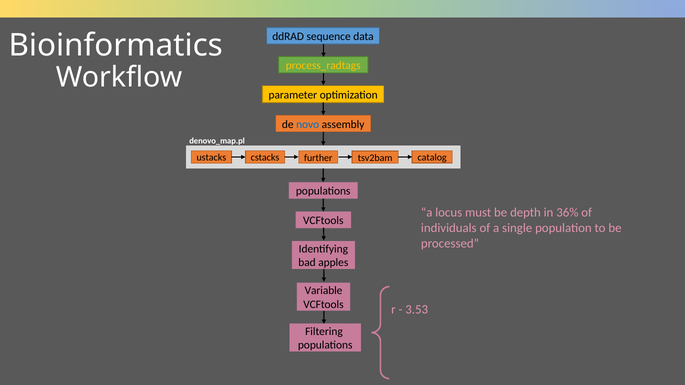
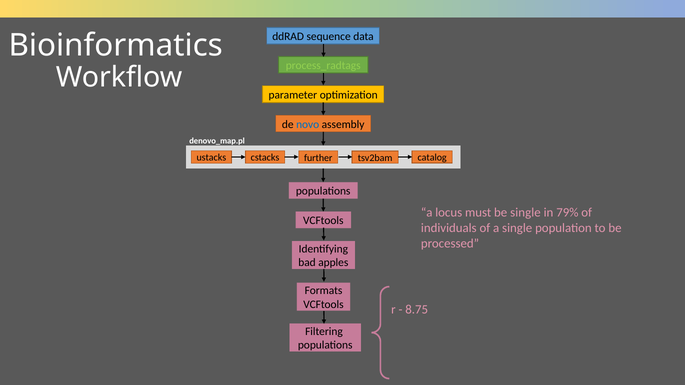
process_radtags colour: yellow -> light green
be depth: depth -> single
36%: 36% -> 79%
Variable: Variable -> Formats
3.53: 3.53 -> 8.75
